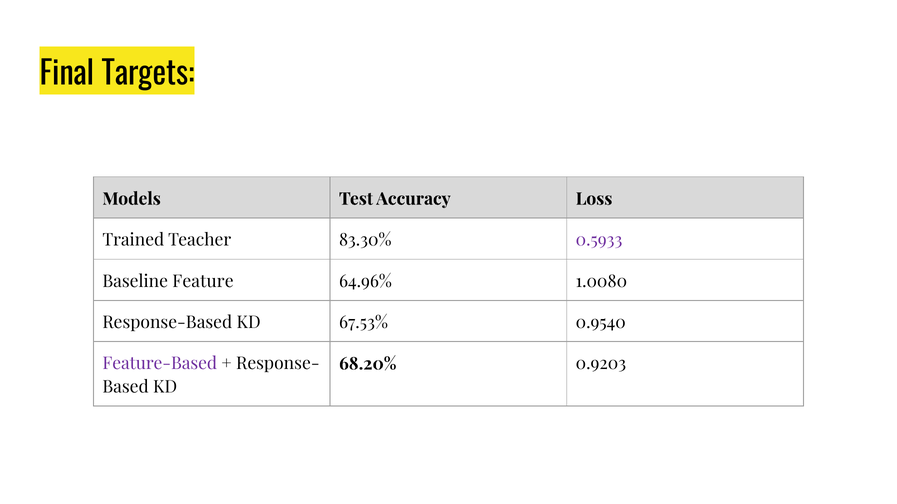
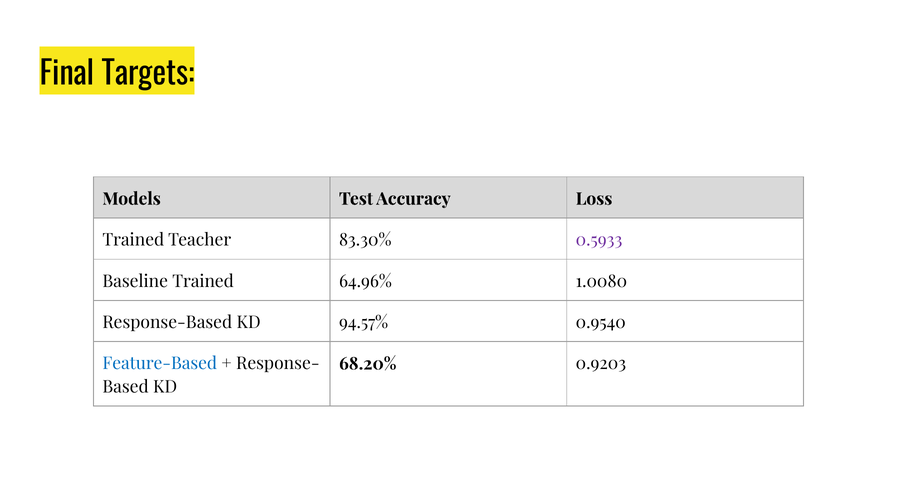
Baseline Feature: Feature -> Trained
67.53%: 67.53% -> 94.57%
Feature-Based colour: purple -> blue
